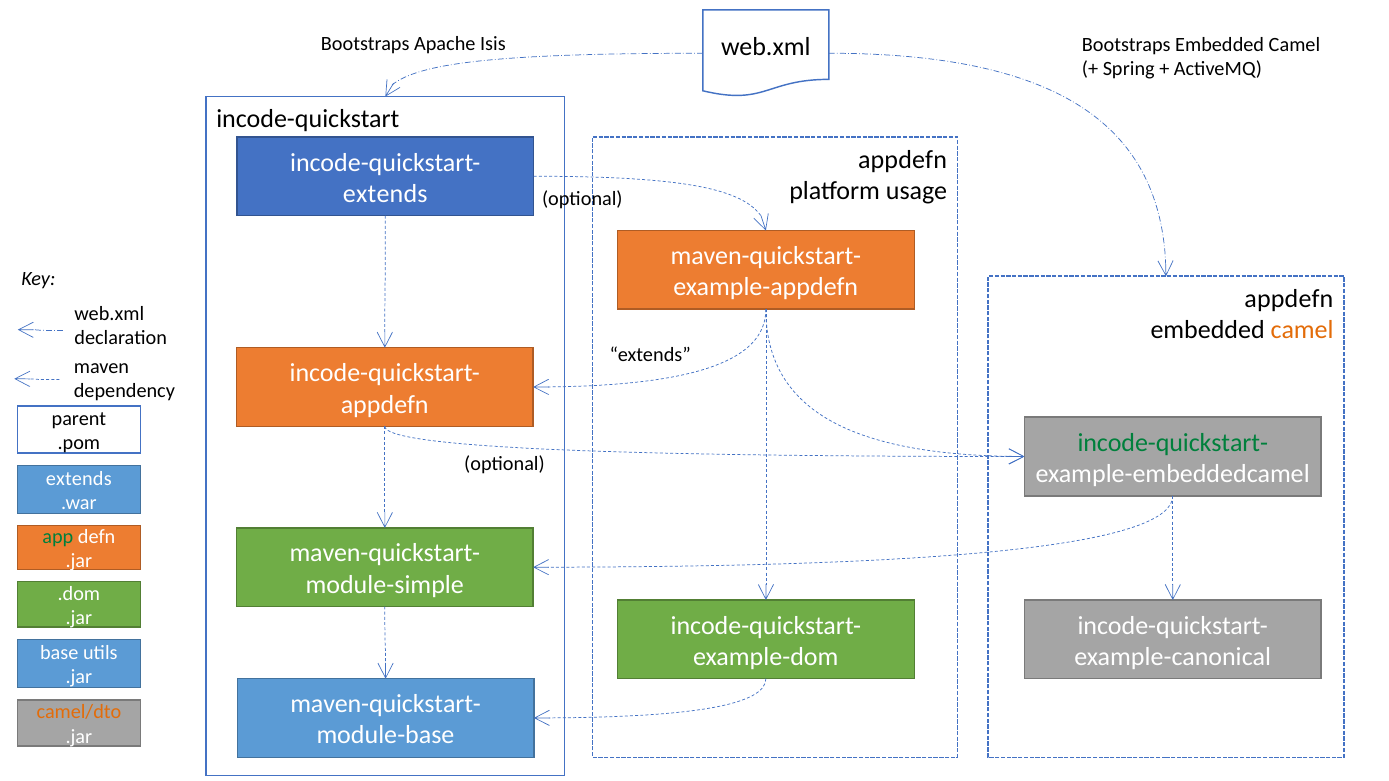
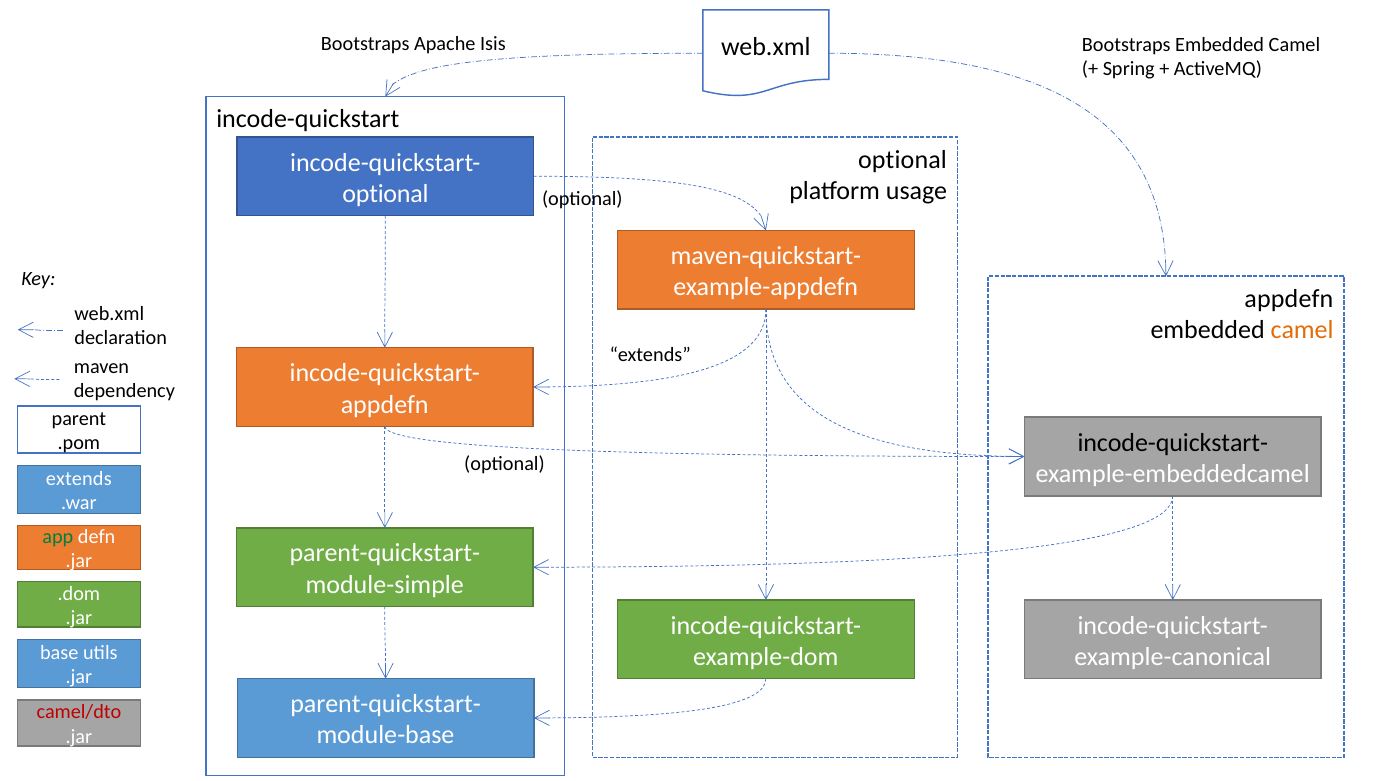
appdefn at (902, 160): appdefn -> optional
extends at (385, 194): extends -> optional
incode-quickstart- at (1173, 443) colour: green -> black
maven-quickstart- at (385, 554): maven-quickstart- -> parent-quickstart-
maven-quickstart- at (386, 704): maven-quickstart- -> parent-quickstart-
camel/dto colour: orange -> red
